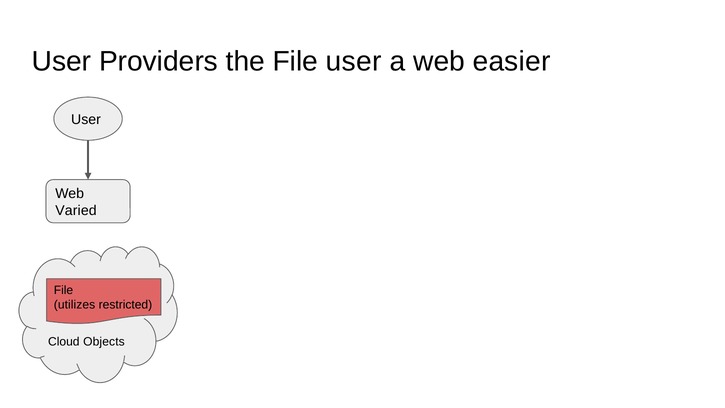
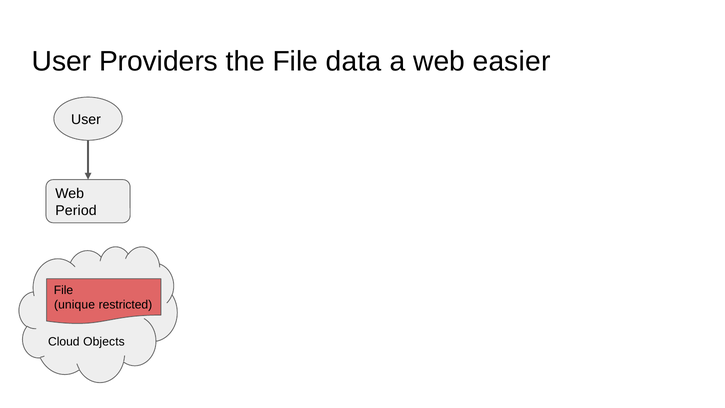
File user: user -> data
Varied: Varied -> Period
utilizes: utilizes -> unique
